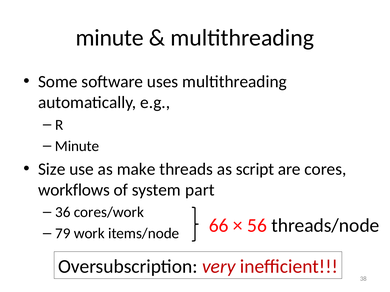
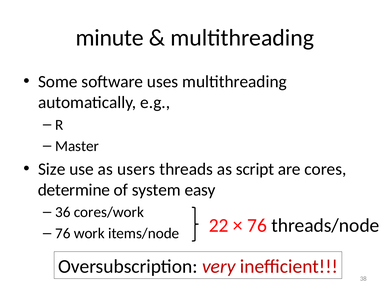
Minute at (77, 146): Minute -> Master
make: make -> users
workflows: workflows -> determine
part: part -> easy
79 at (63, 234): 79 -> 76
66: 66 -> 22
56 at (257, 226): 56 -> 76
